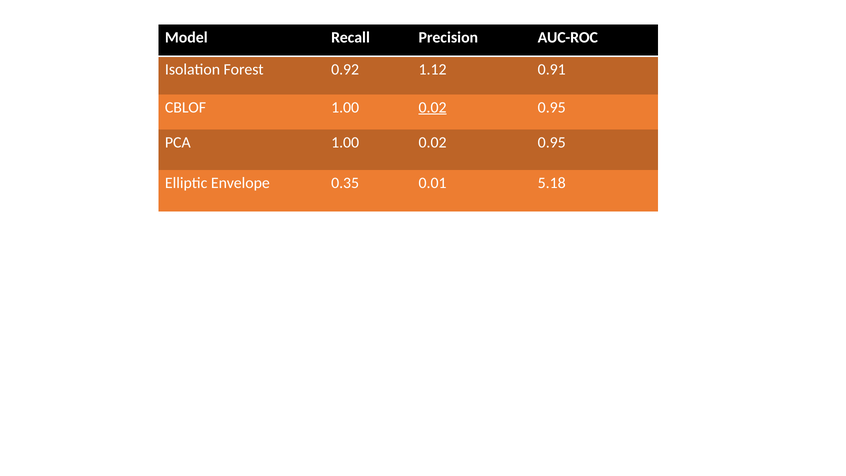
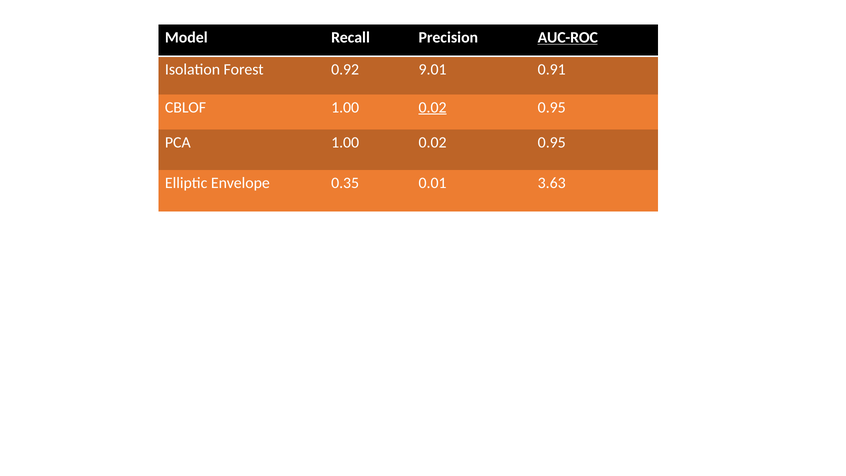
AUC-ROC underline: none -> present
1.12: 1.12 -> 9.01
5.18: 5.18 -> 3.63
